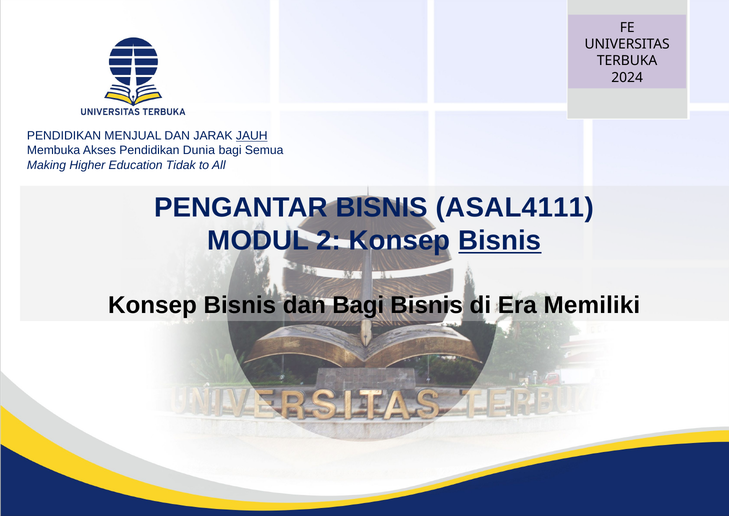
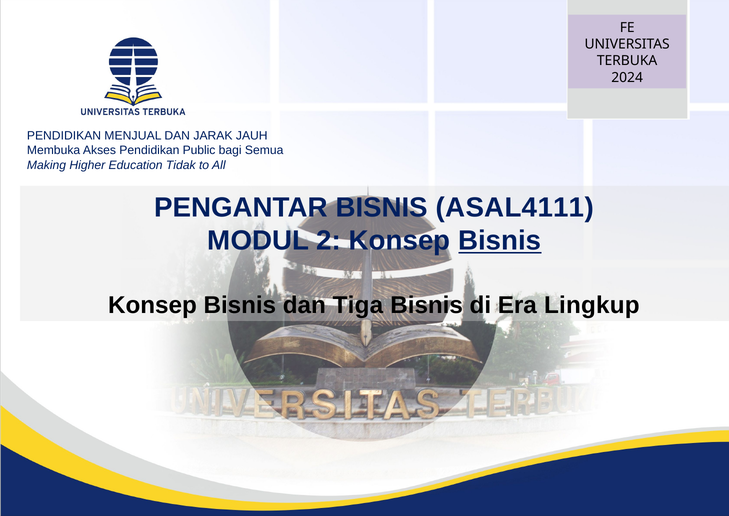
JAUH underline: present -> none
Dunia: Dunia -> Public
dan Bagi: Bagi -> Tiga
Memiliki: Memiliki -> Lingkup
